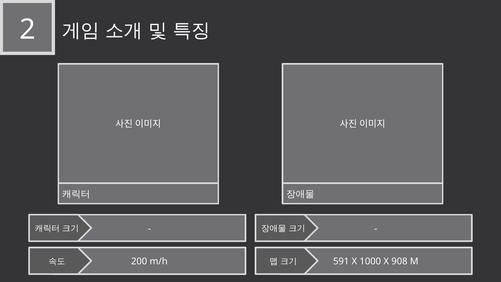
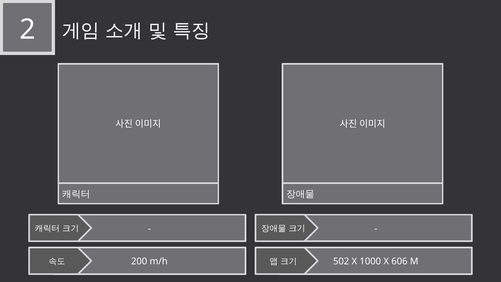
591: 591 -> 502
908: 908 -> 606
